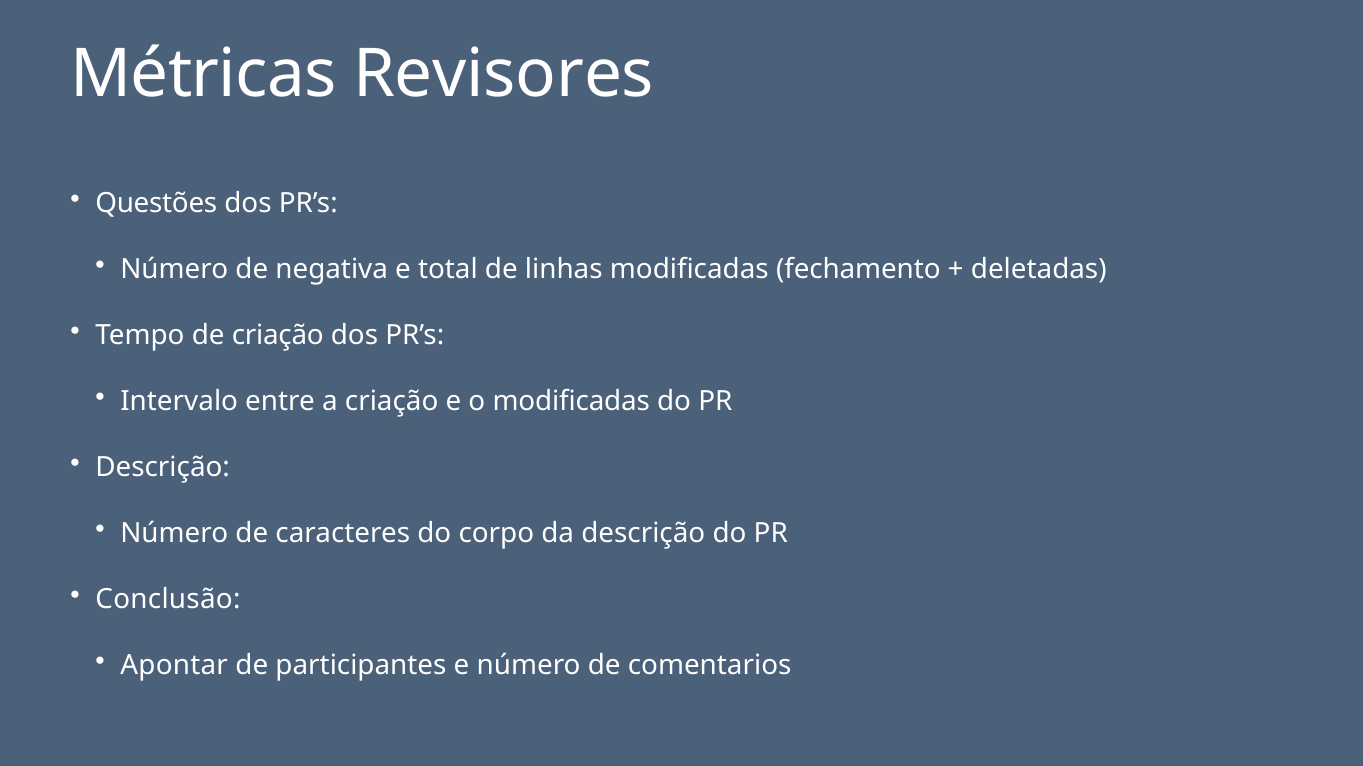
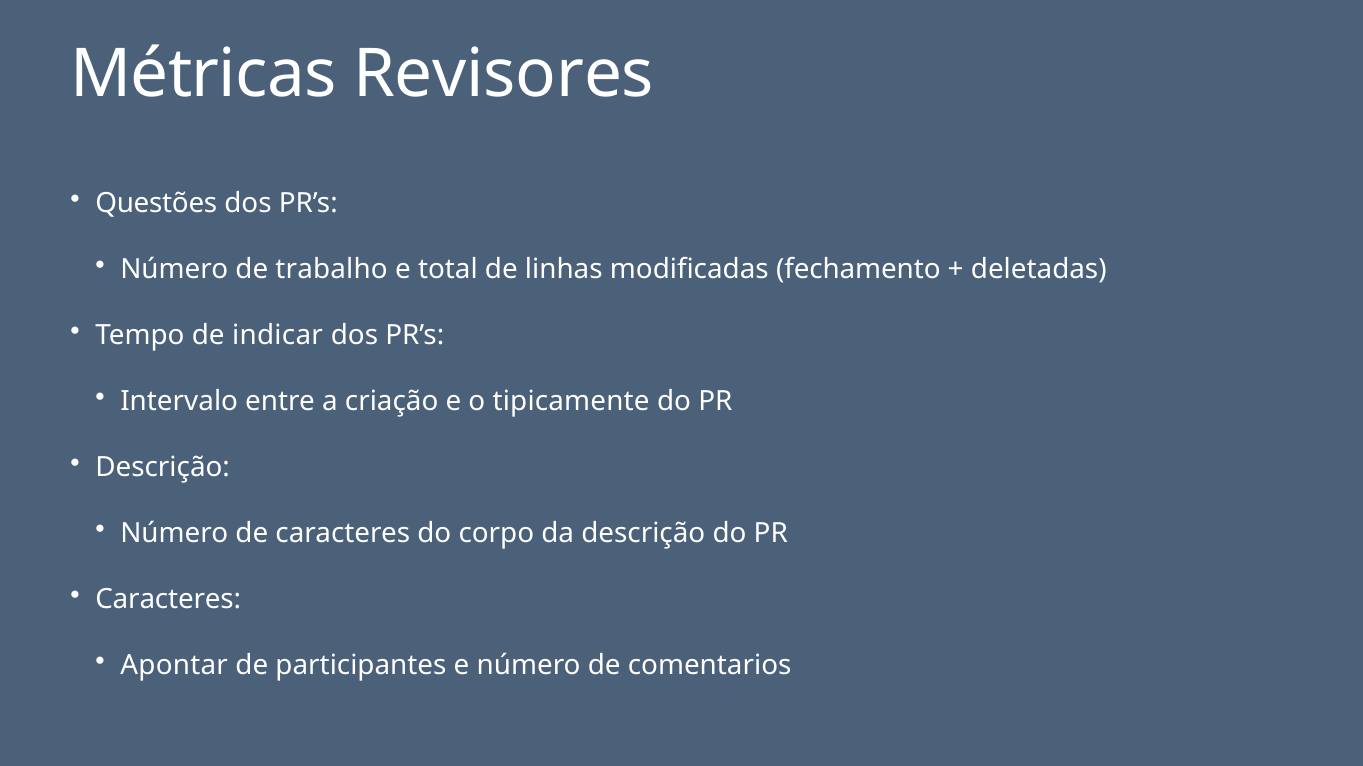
negativa: negativa -> trabalho
de criação: criação -> indicar
o modificadas: modificadas -> tipicamente
Conclusão at (168, 600): Conclusão -> Caracteres
